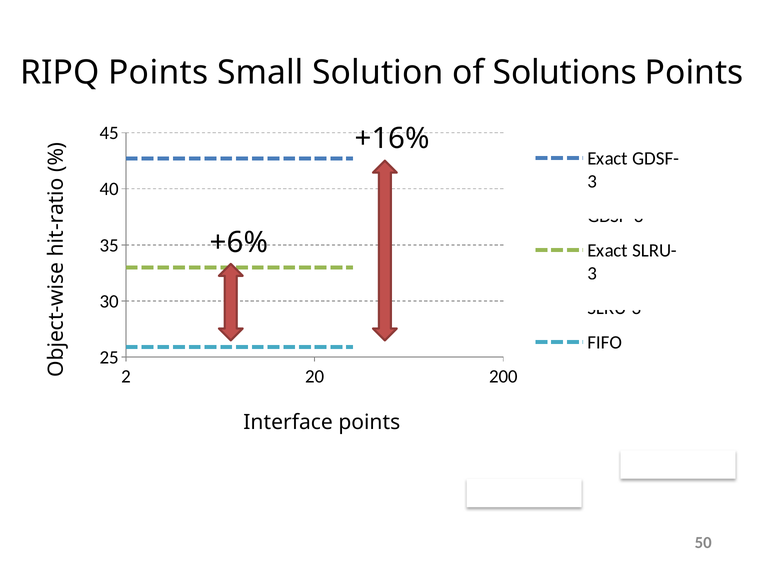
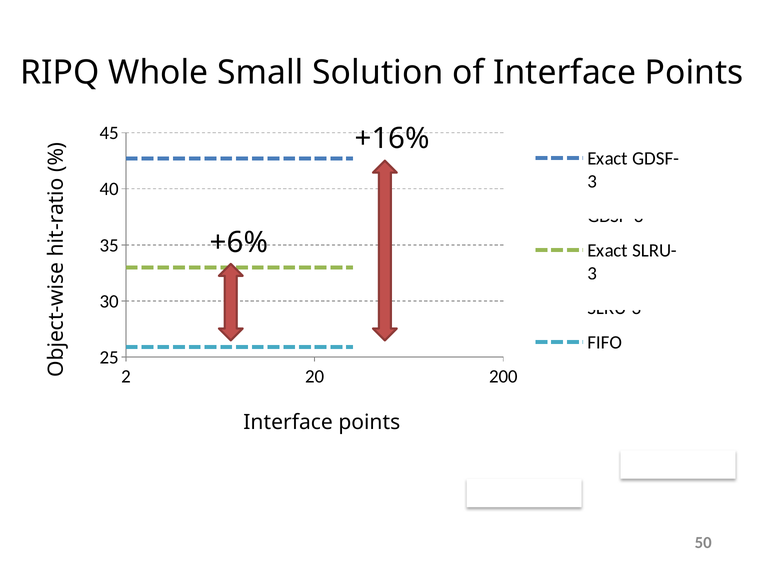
RIPQ Points: Points -> Whole
of Solutions: Solutions -> Interface
